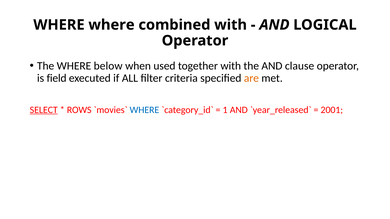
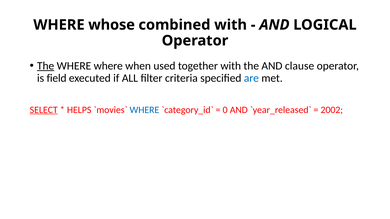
WHERE where: where -> whose
The at (46, 66) underline: none -> present
WHERE below: below -> where
are colour: orange -> blue
ROWS: ROWS -> HELPS
1: 1 -> 0
2001: 2001 -> 2002
